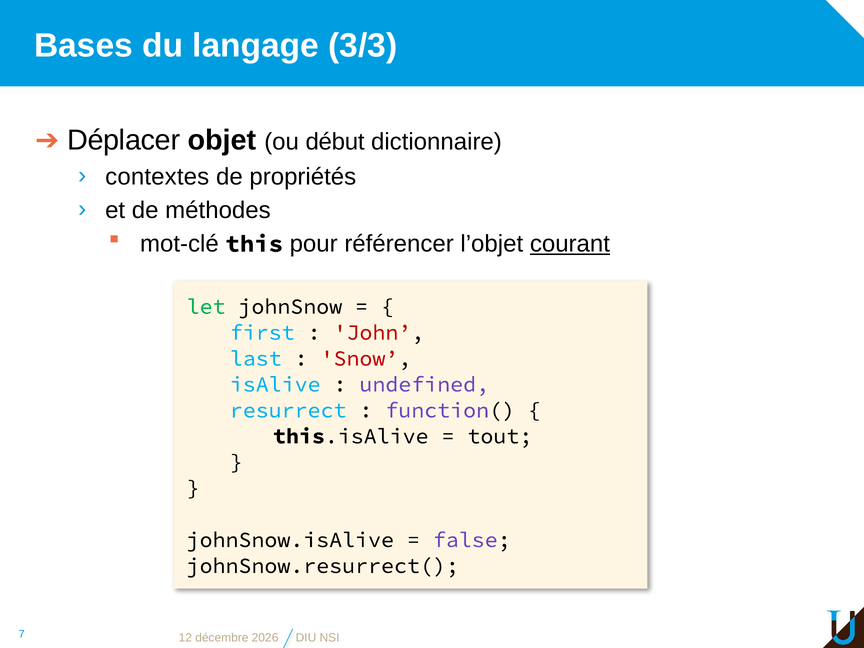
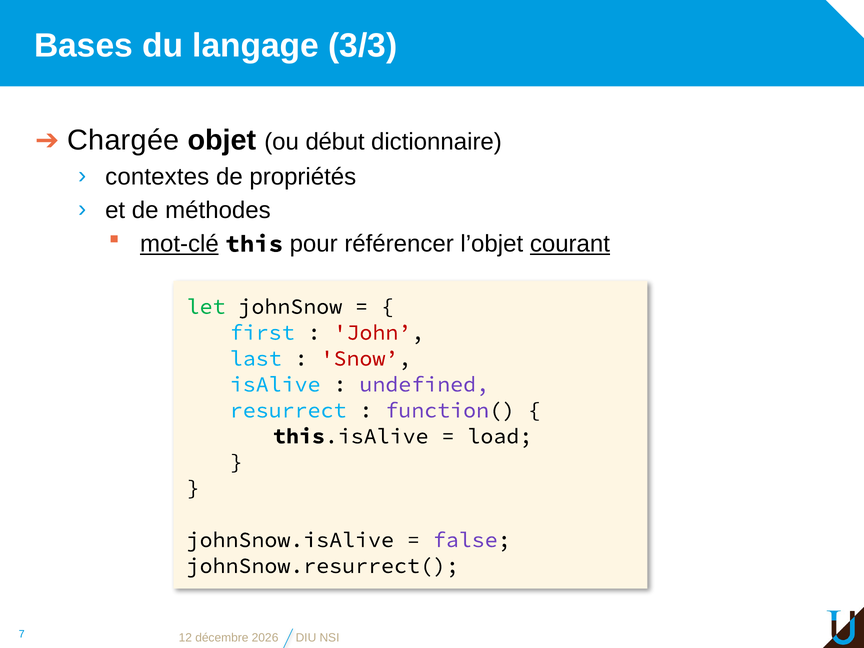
Déplacer: Déplacer -> Chargée
mot-clé underline: none -> present
tout: tout -> load
